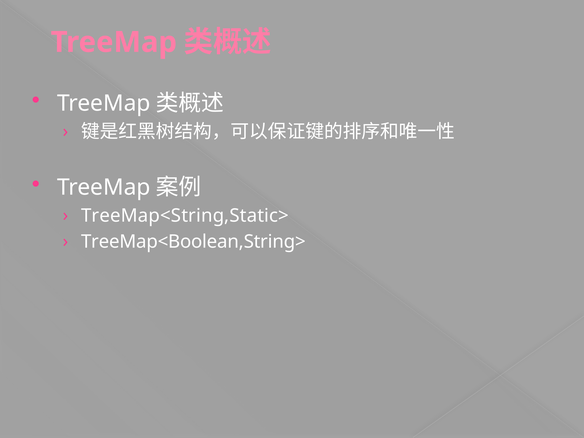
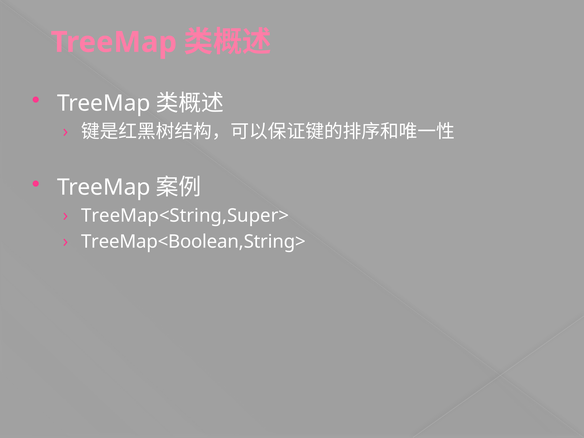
TreeMap<String,Static>: TreeMap<String,Static> -> TreeMap<String,Super>
